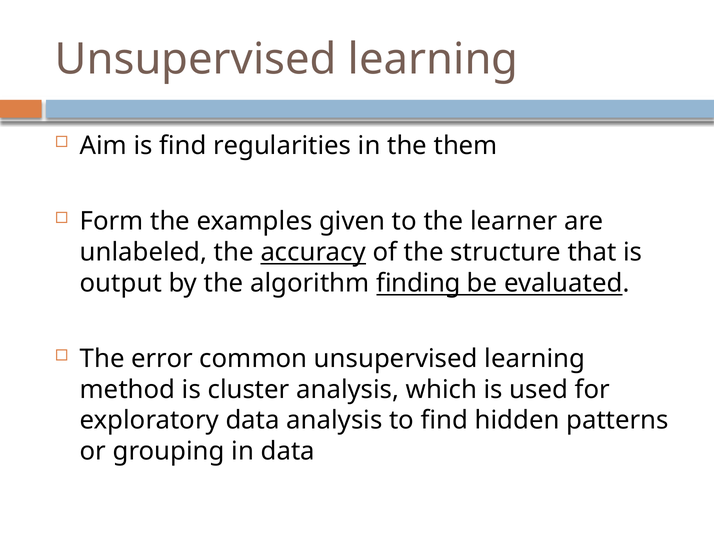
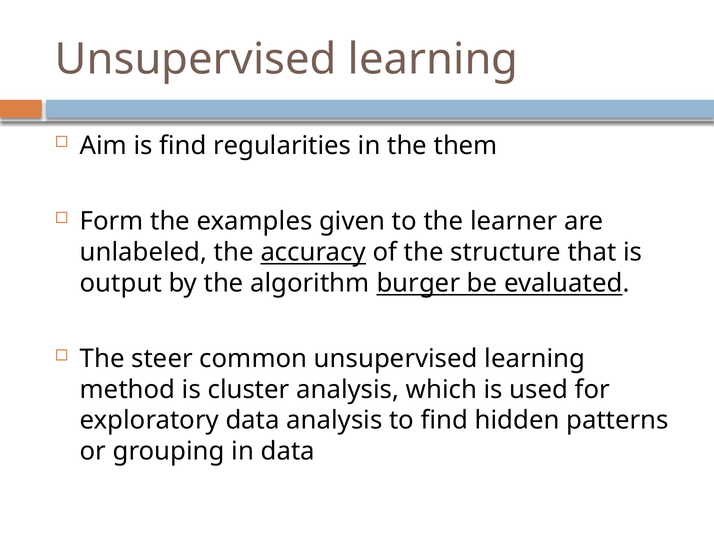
finding: finding -> burger
error: error -> steer
